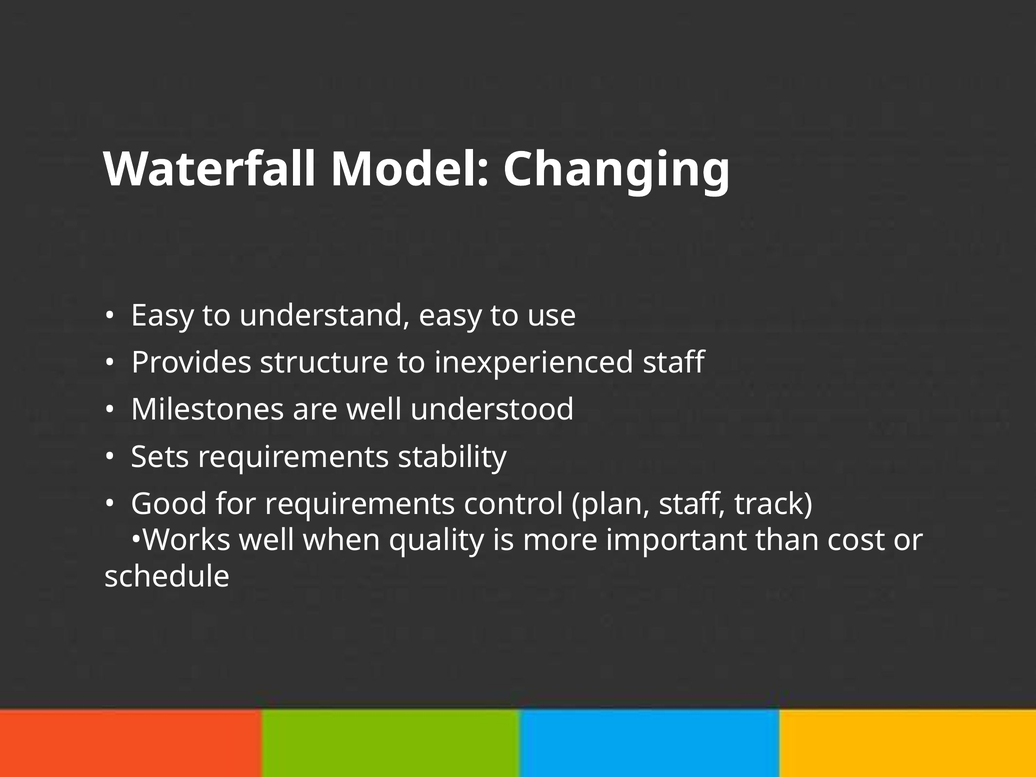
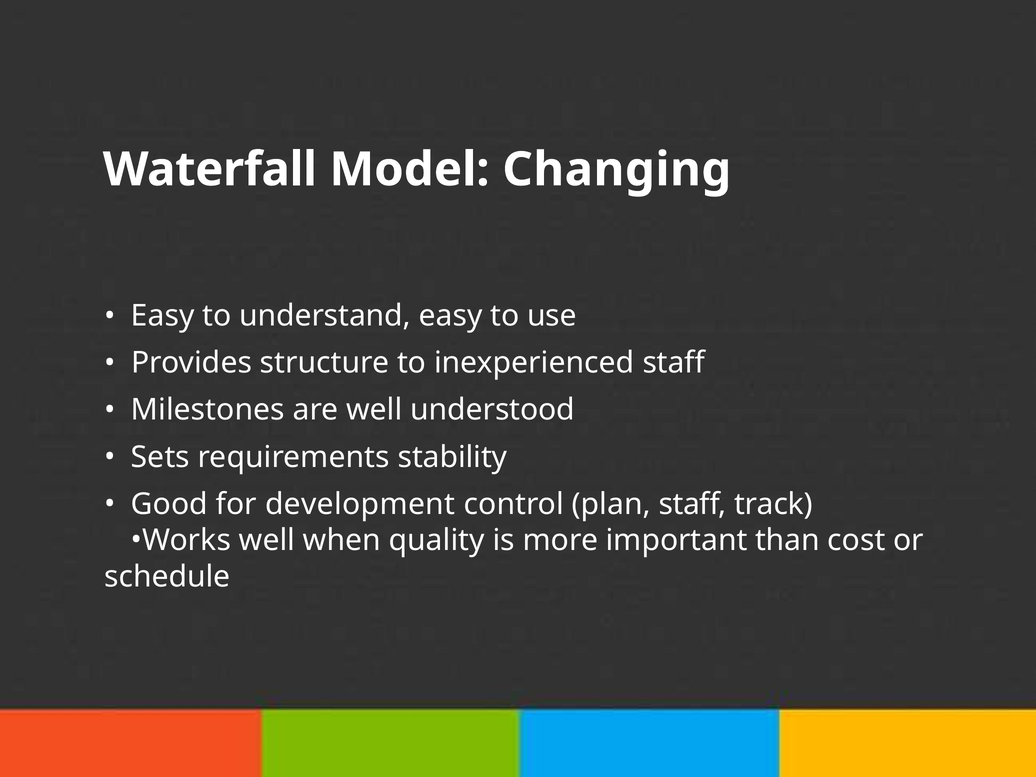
for requirements: requirements -> development
